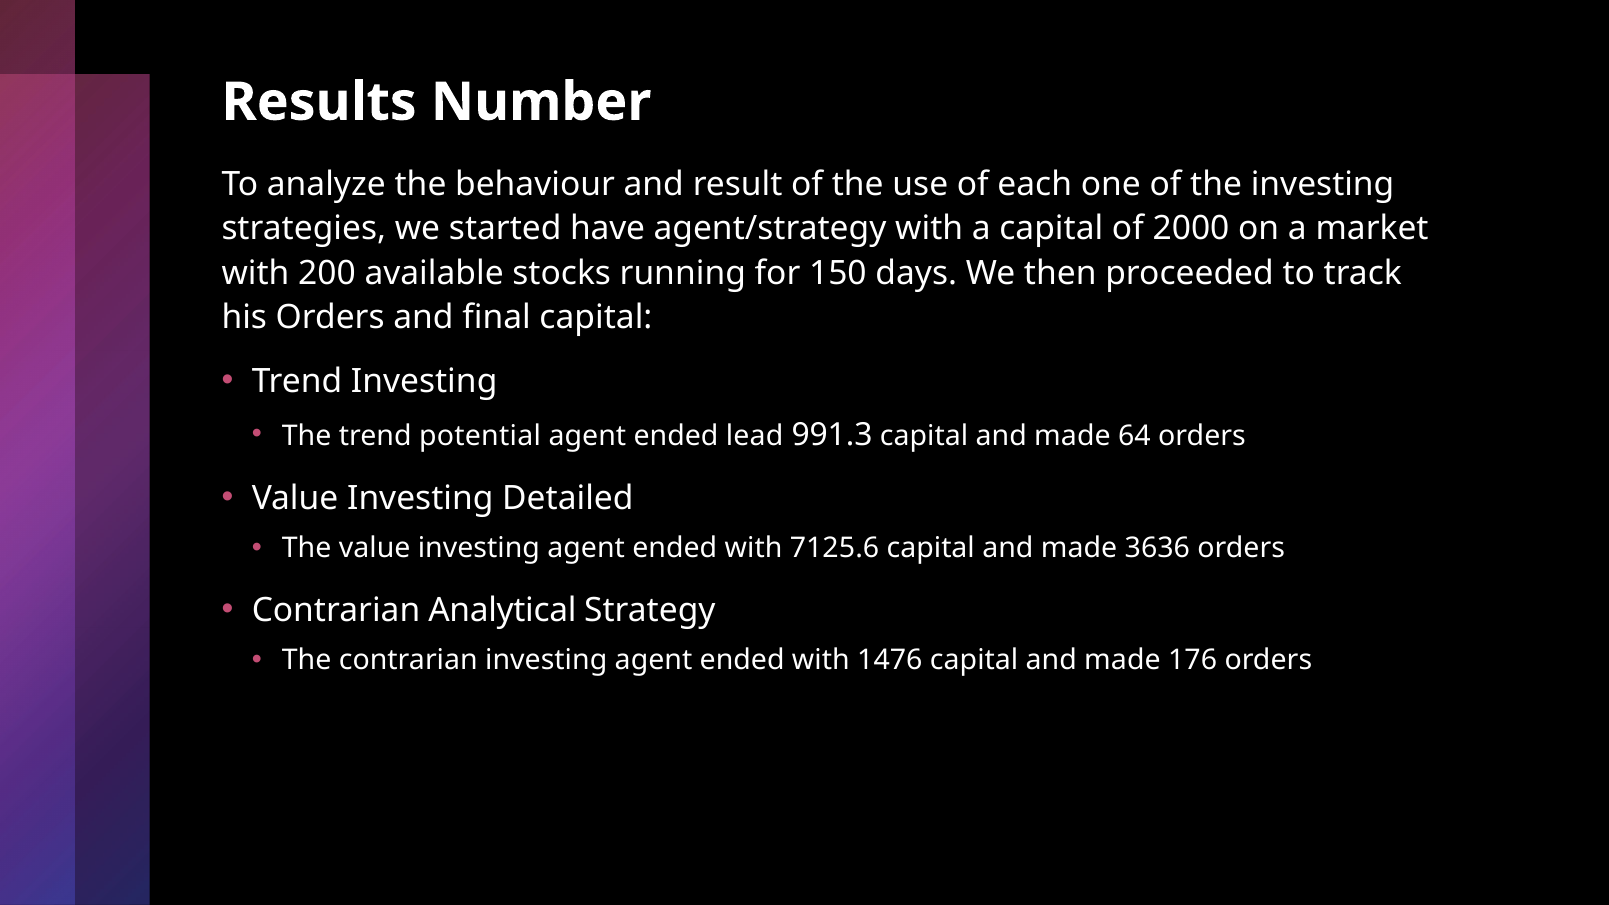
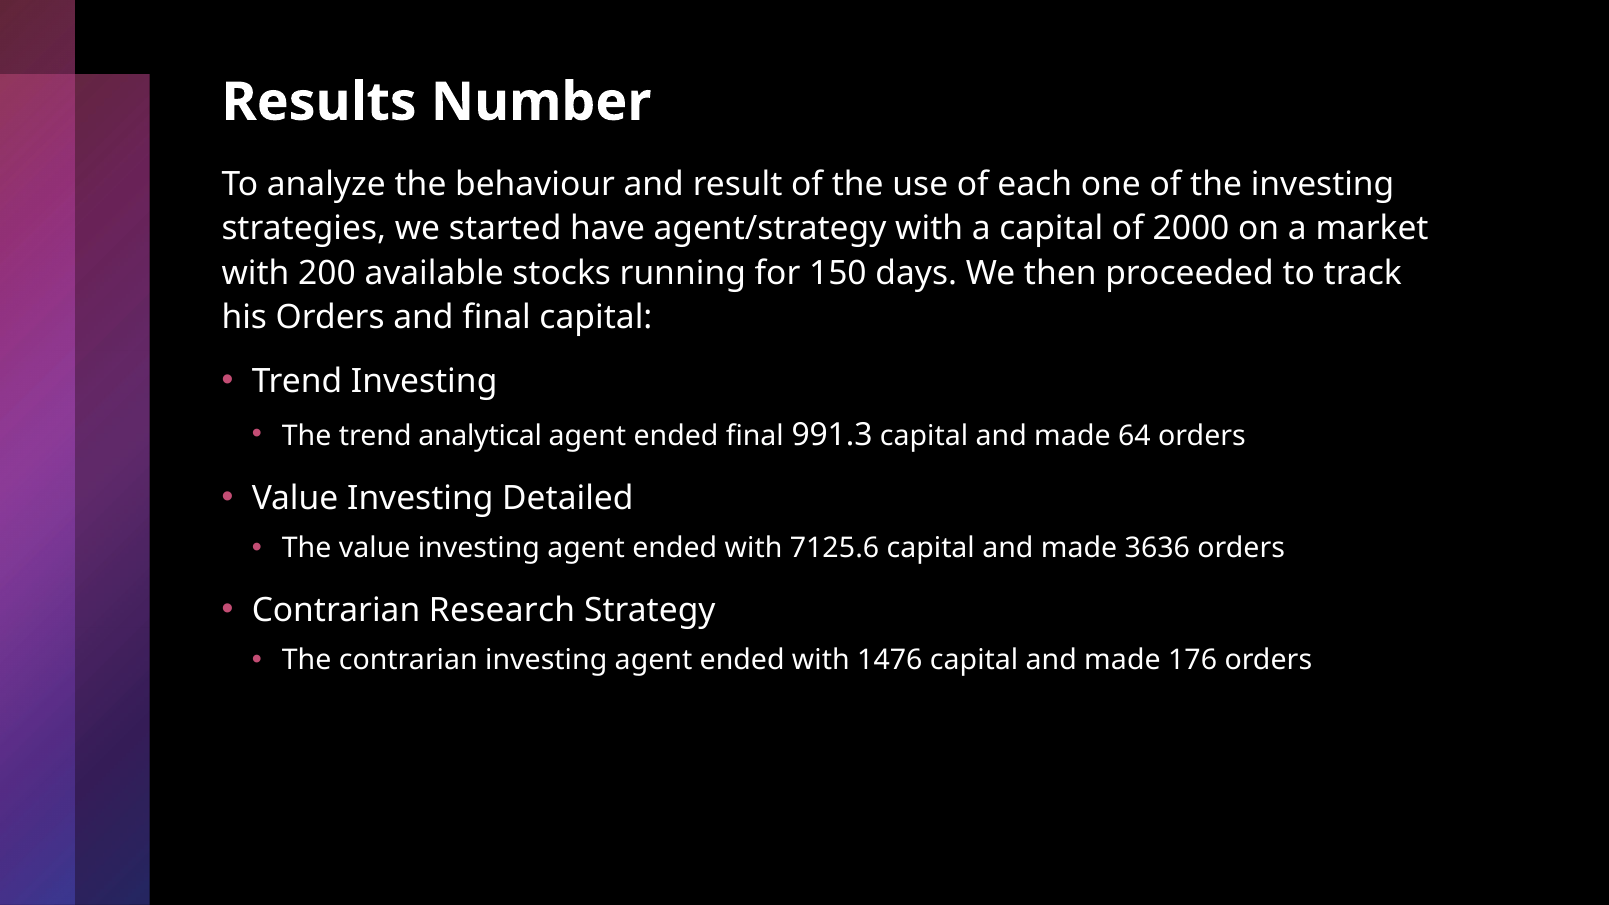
potential: potential -> analytical
ended lead: lead -> final
Analytical: Analytical -> Research
